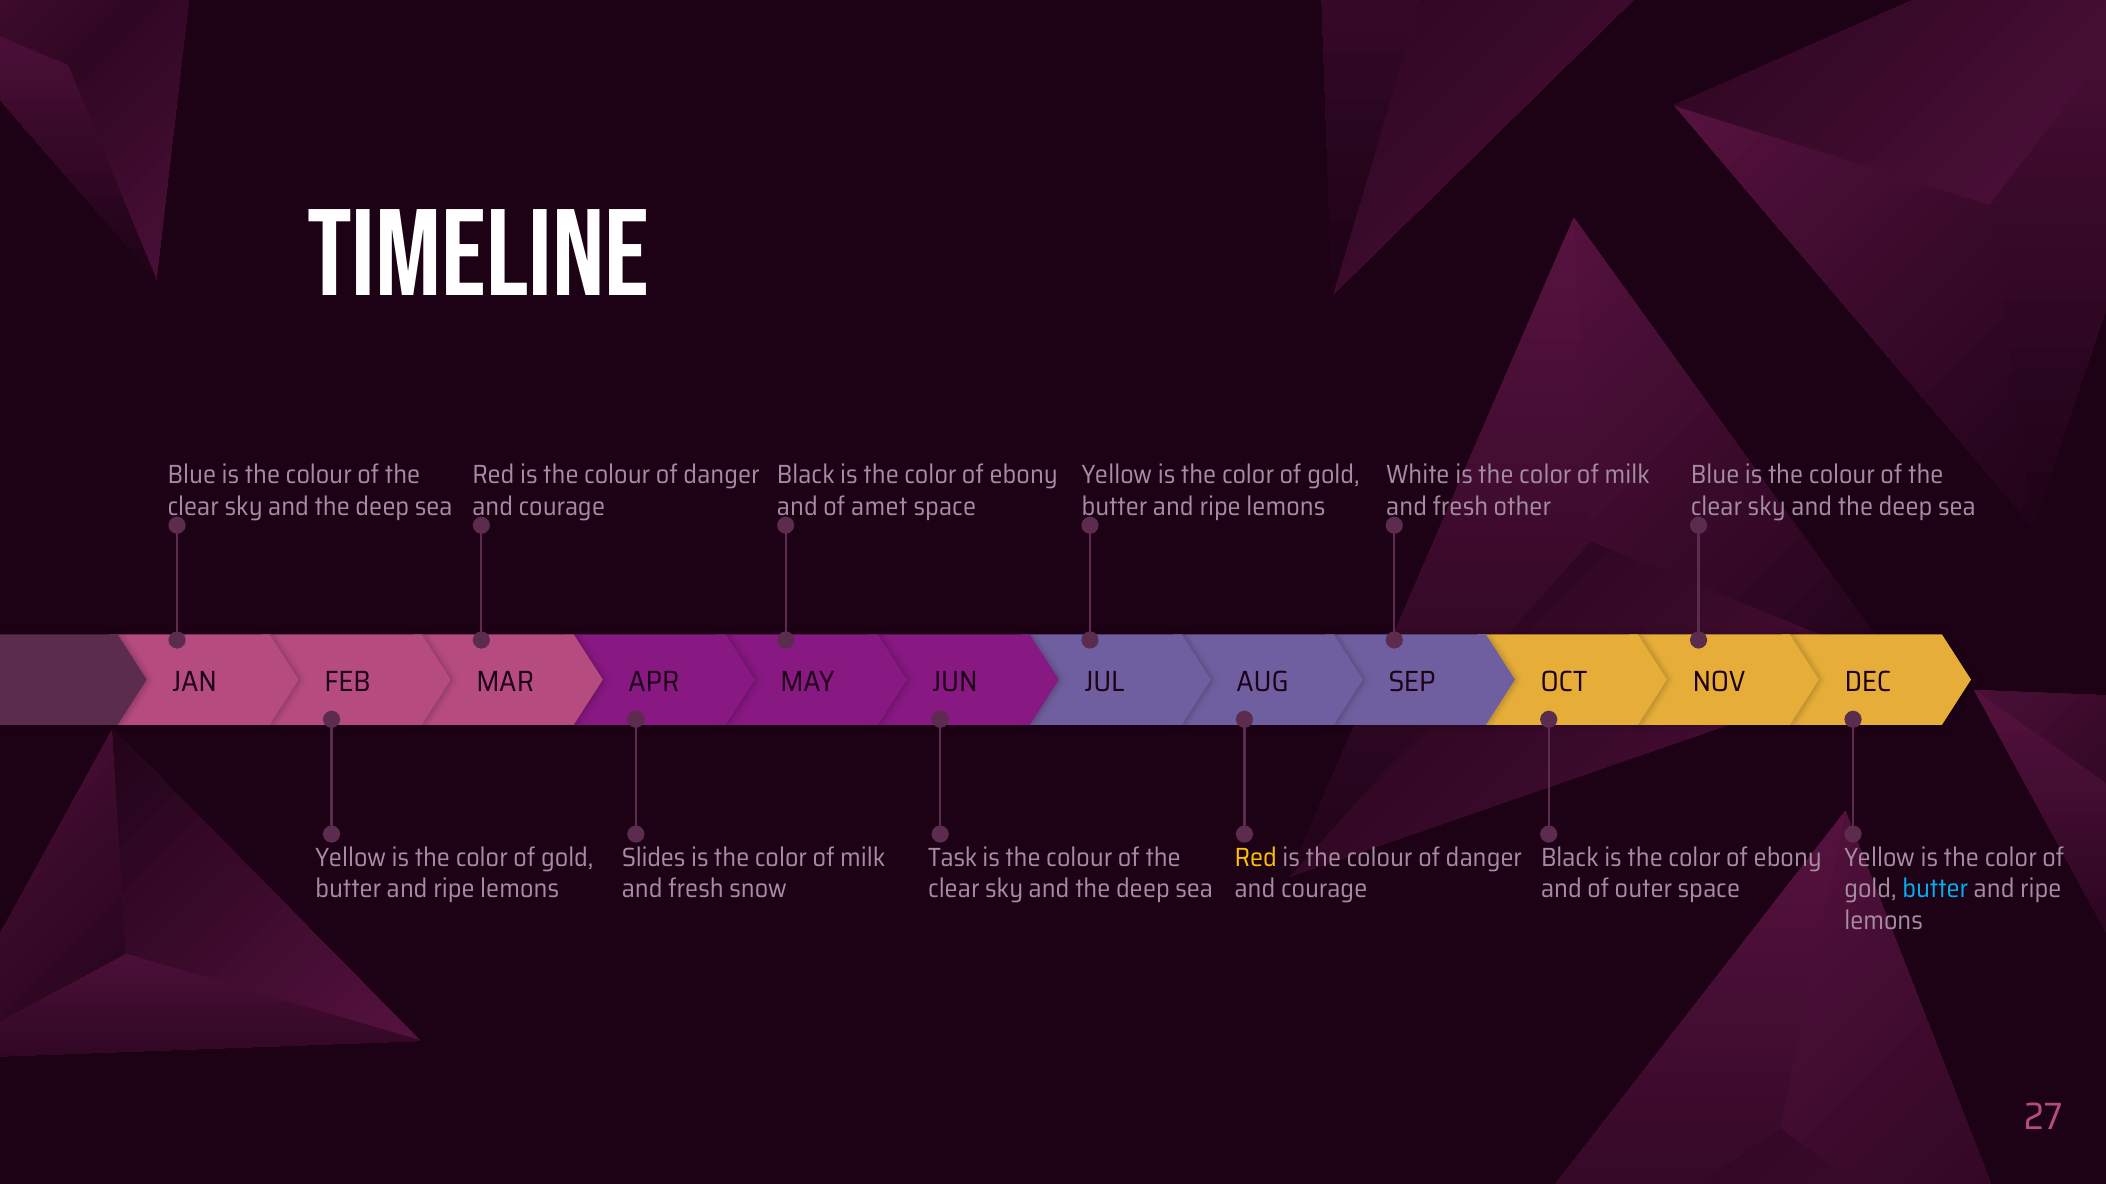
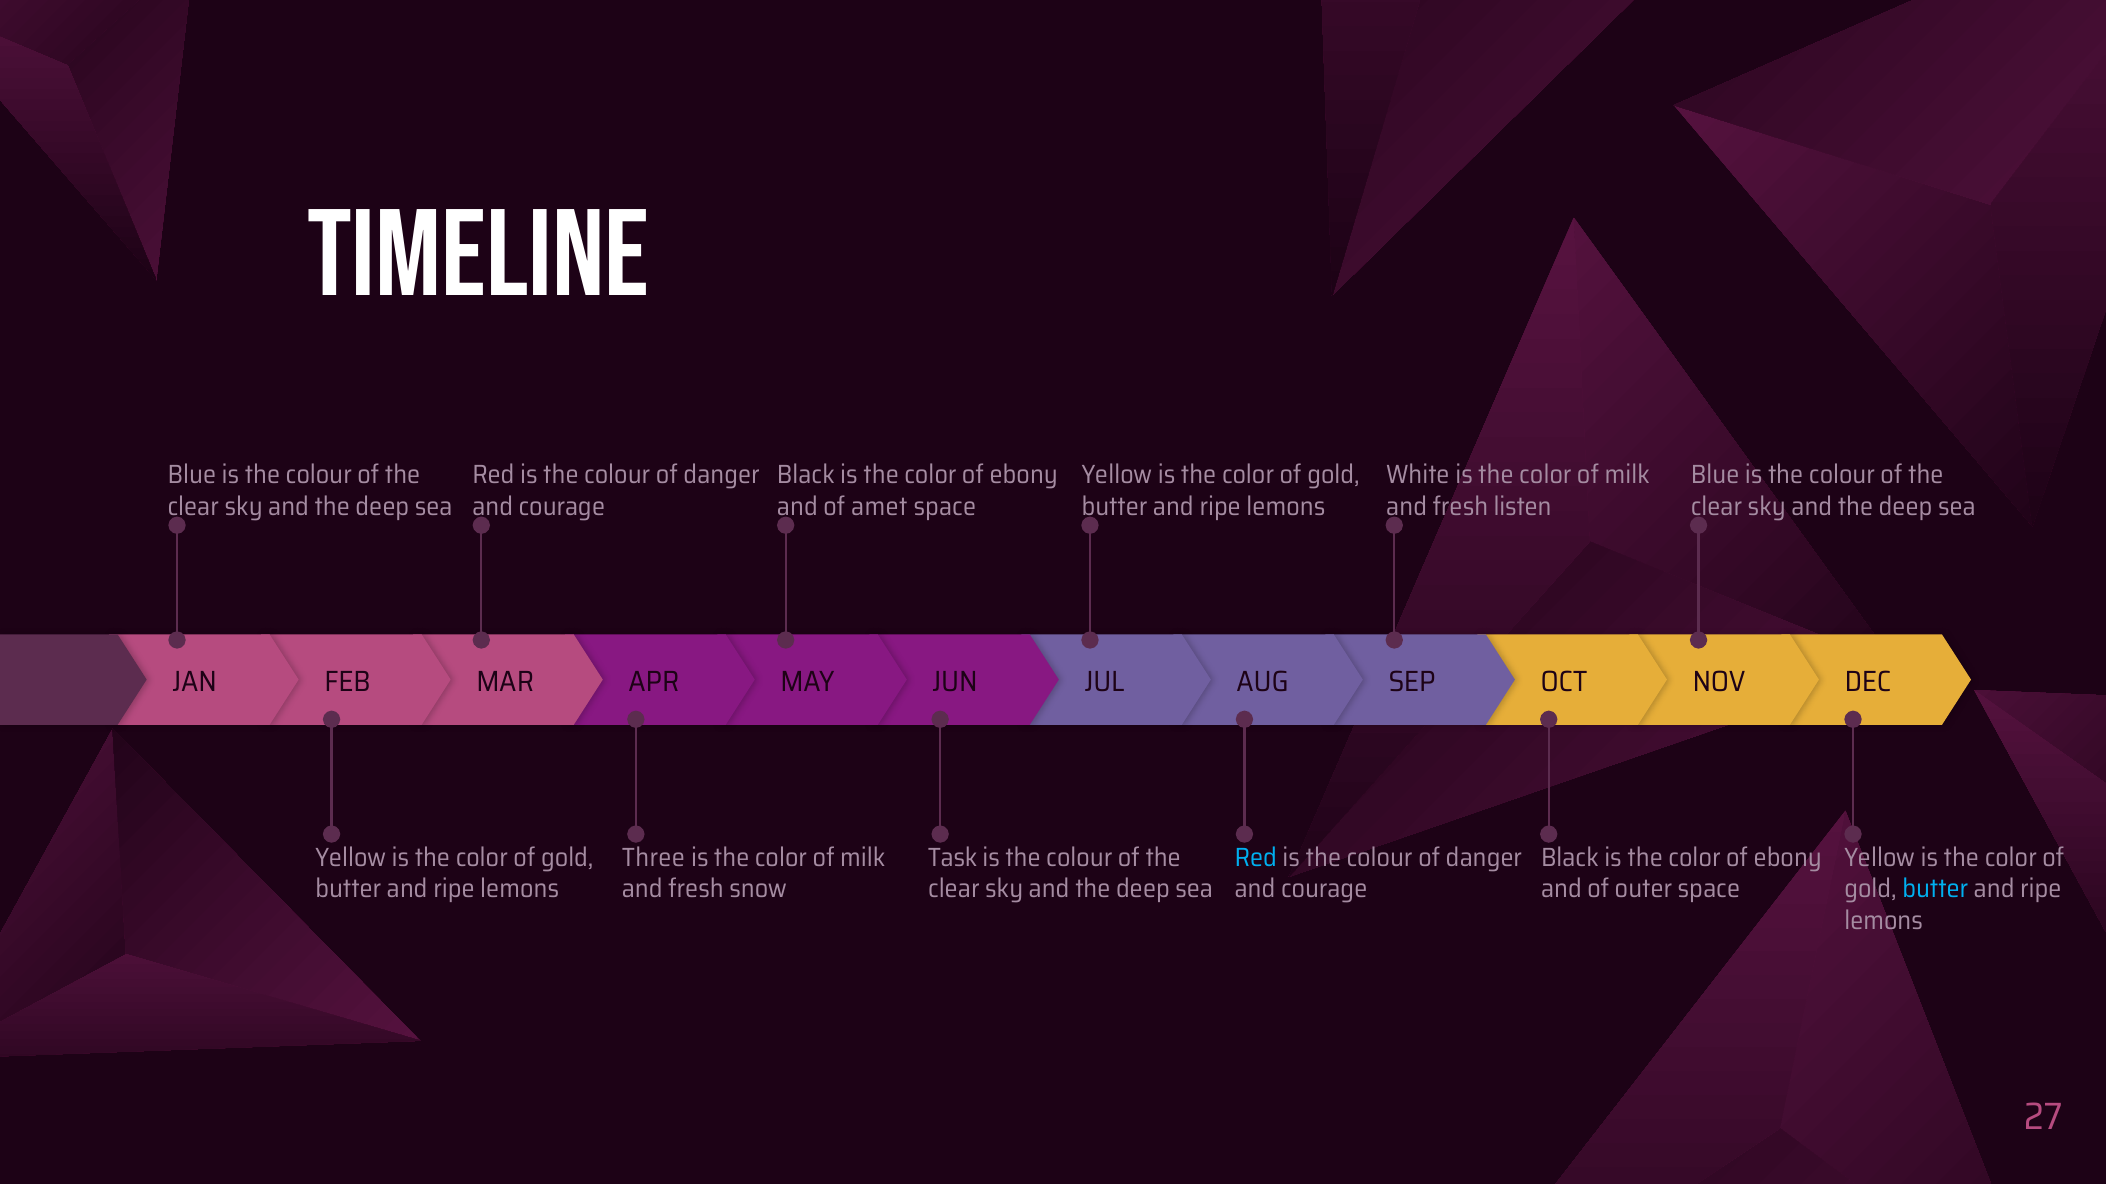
other: other -> listen
Slides: Slides -> Three
Red at (1256, 858) colour: yellow -> light blue
